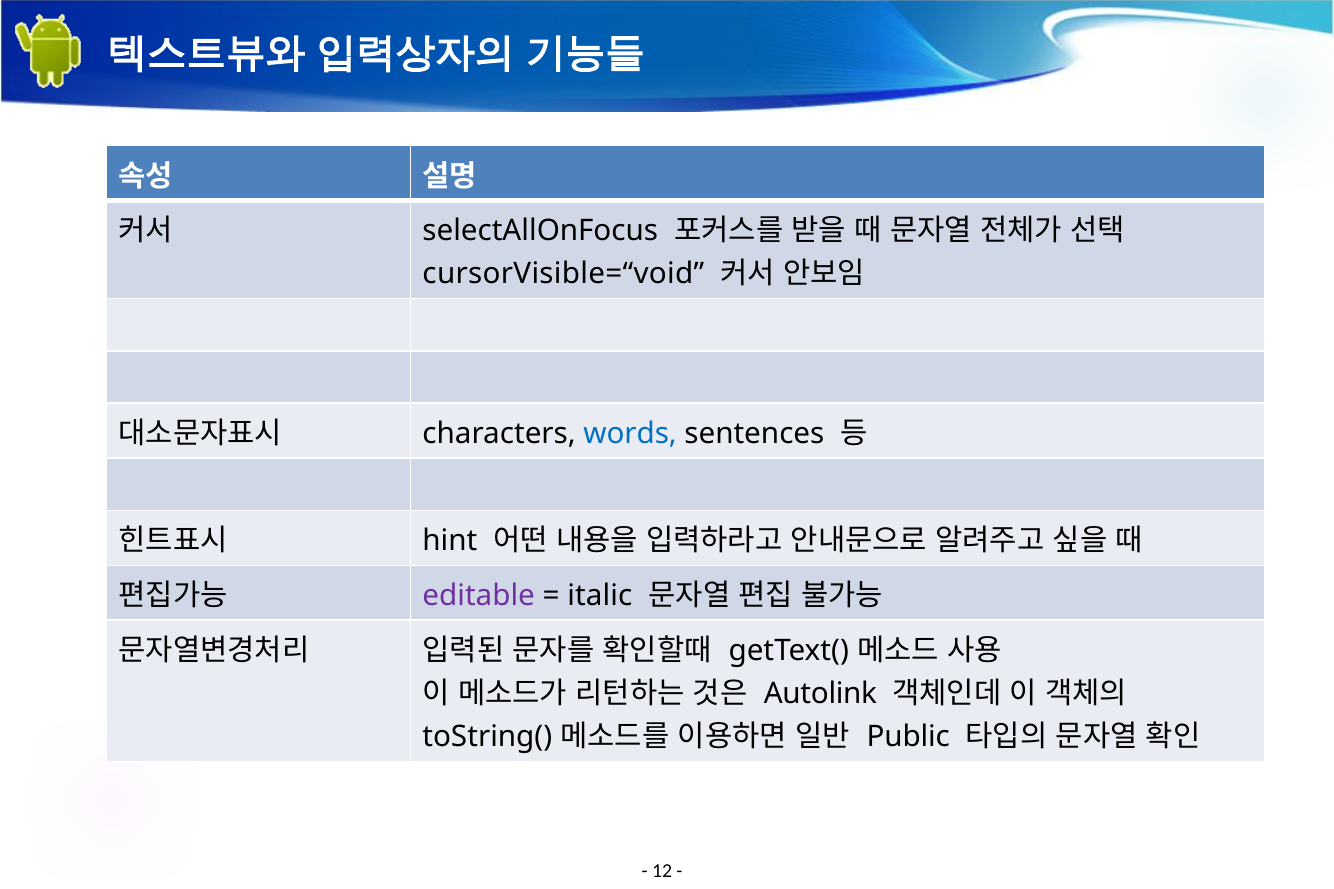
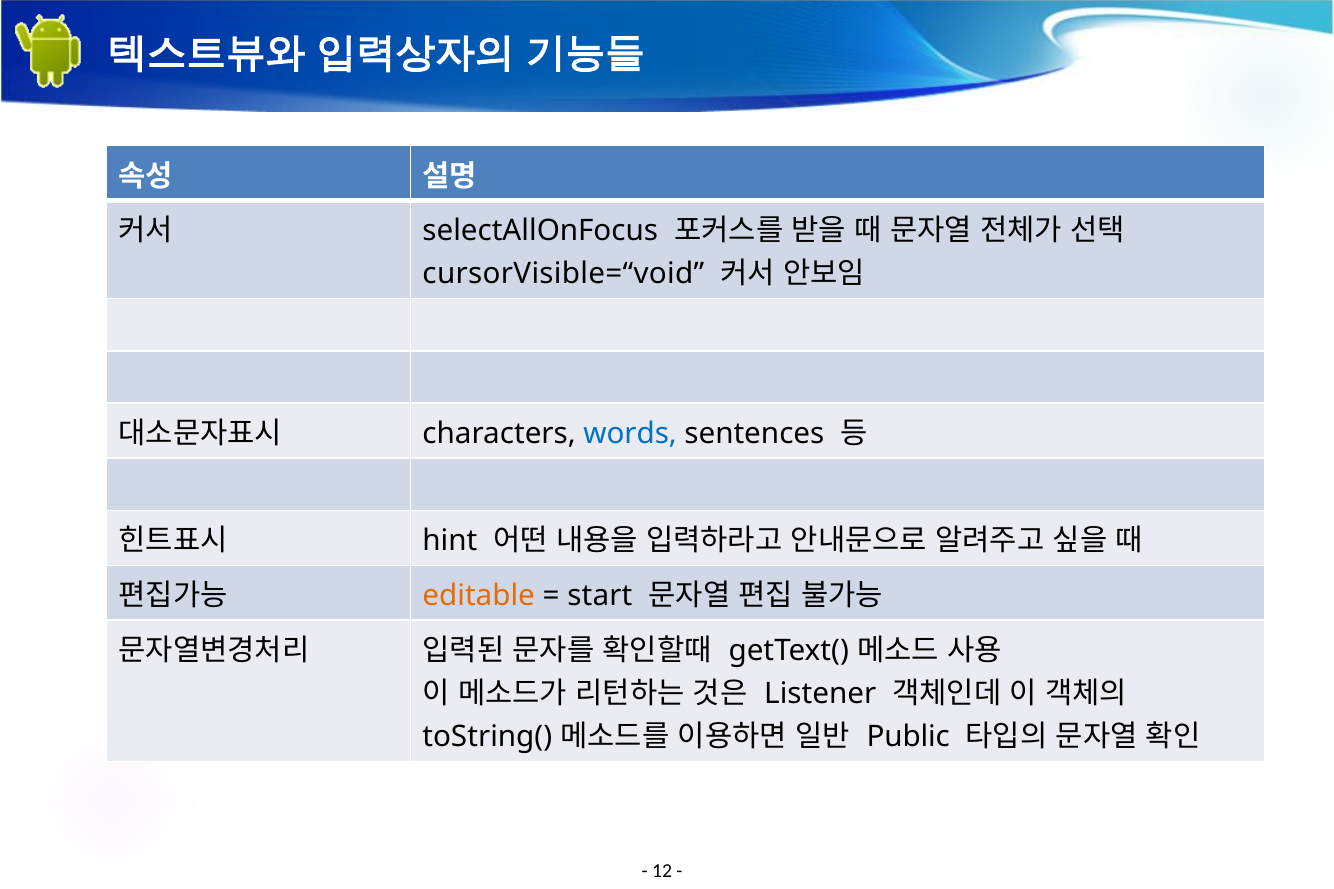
editable colour: purple -> orange
italic: italic -> start
Autolink: Autolink -> Listener
